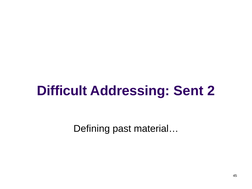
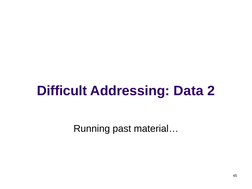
Sent: Sent -> Data
Defining: Defining -> Running
